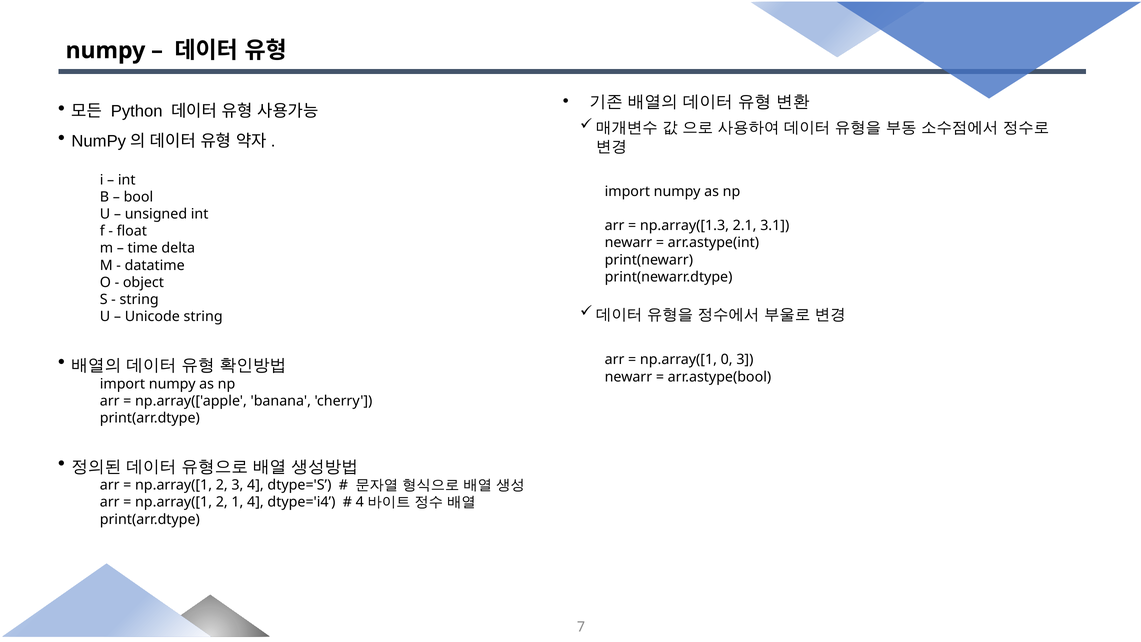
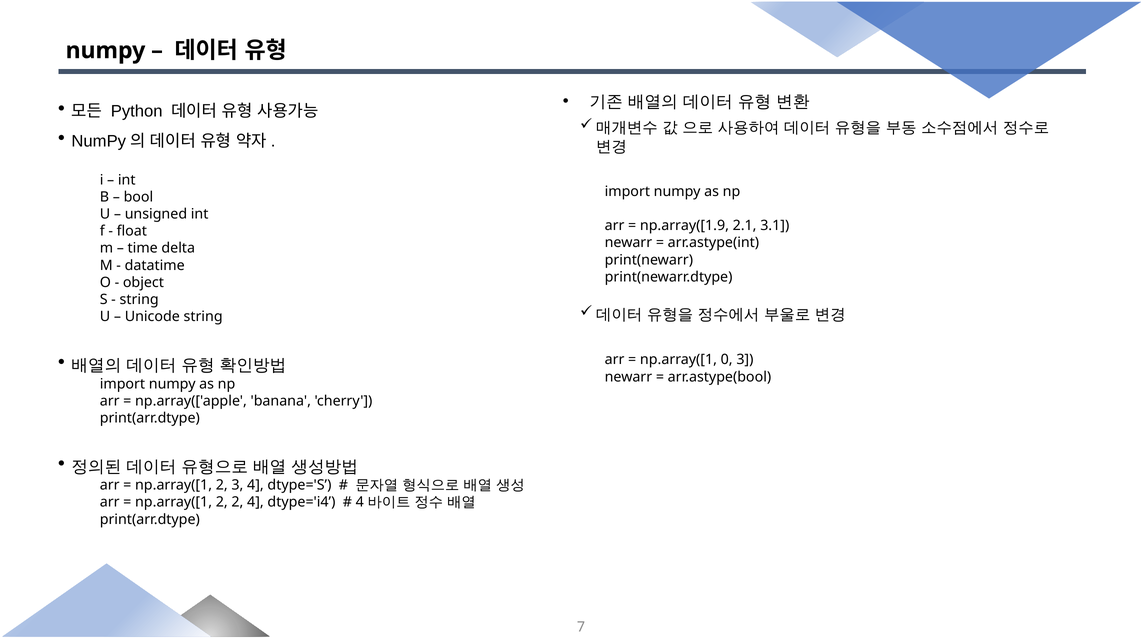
np.array([1.3: np.array([1.3 -> np.array([1.9
2 1: 1 -> 2
